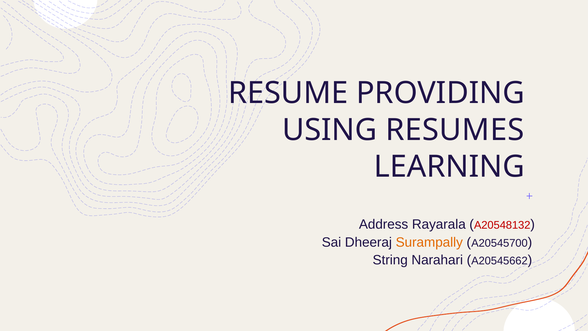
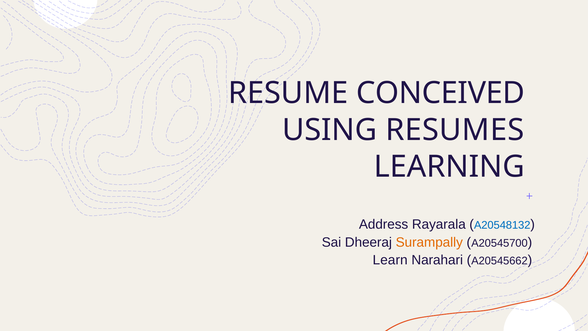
PROVIDING: PROVIDING -> CONCEIVED
A20548132 colour: red -> blue
String: String -> Learn
